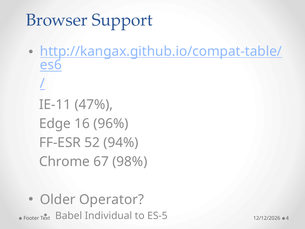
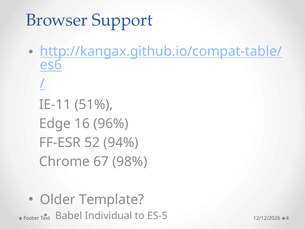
47%: 47% -> 51%
Operator: Operator -> Template
